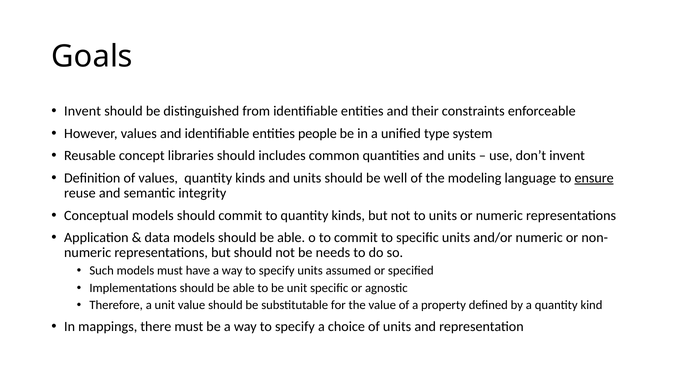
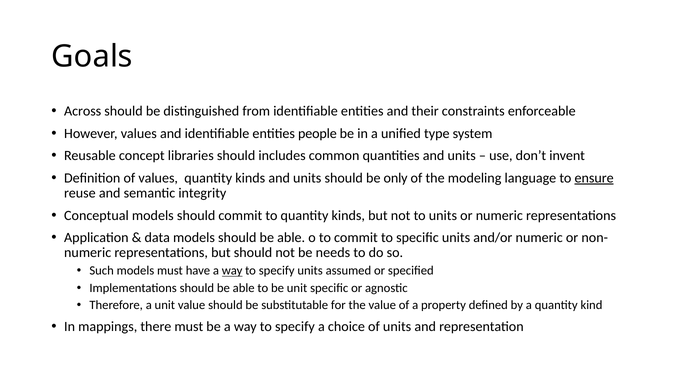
Invent at (83, 111): Invent -> Across
well: well -> only
way at (232, 271) underline: none -> present
